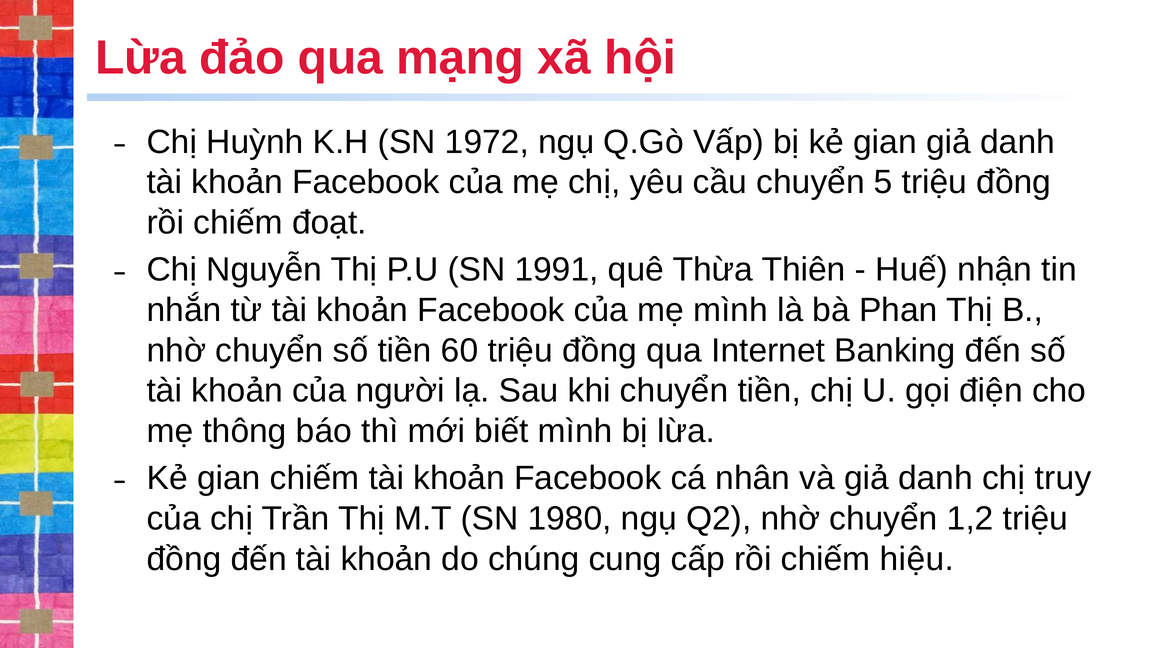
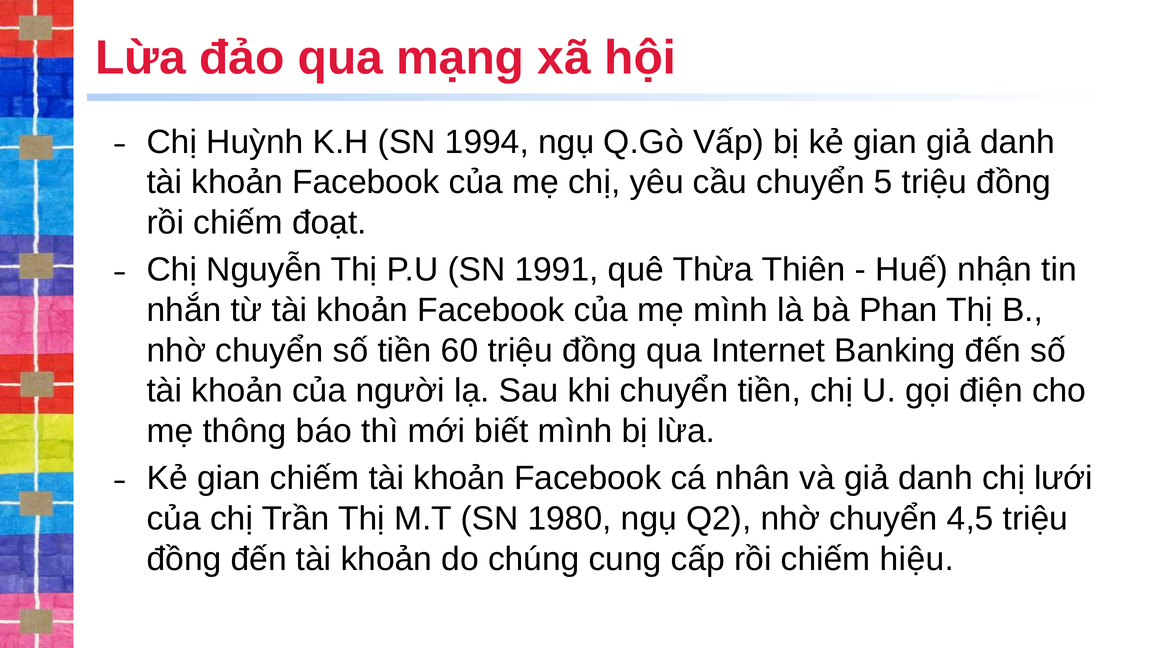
1972: 1972 -> 1994
truy: truy -> lưới
1,2: 1,2 -> 4,5
